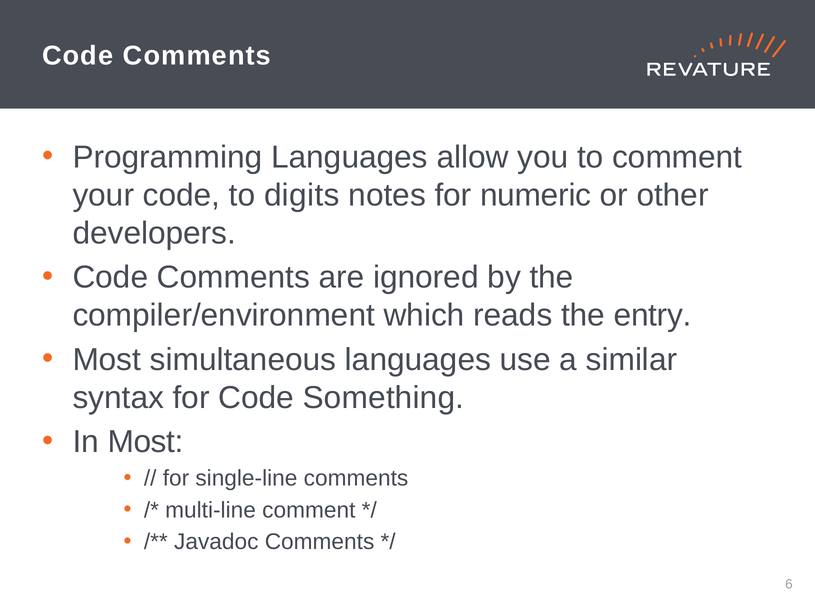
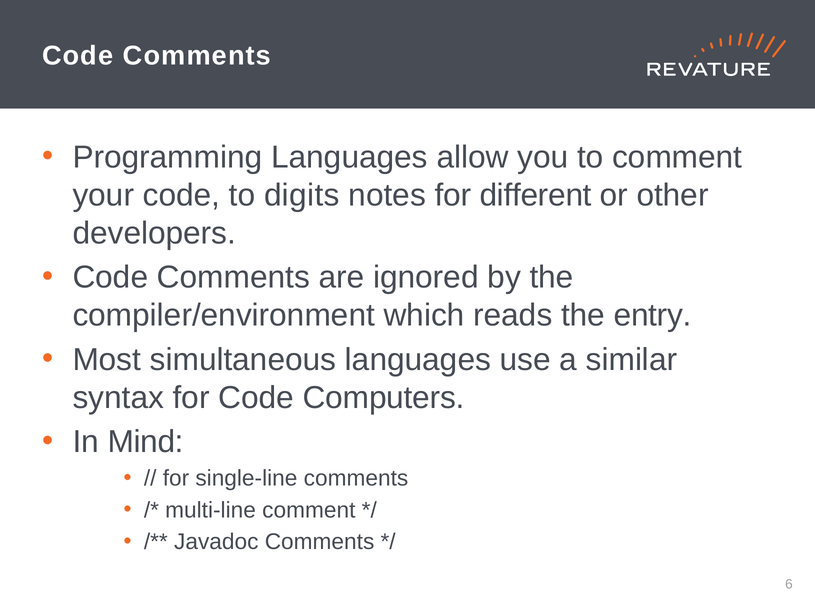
numeric: numeric -> different
Something: Something -> Computers
In Most: Most -> Mind
